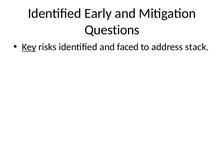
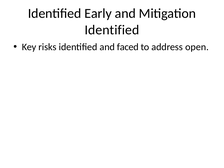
Questions at (112, 30): Questions -> Identified
Key underline: present -> none
stack: stack -> open
